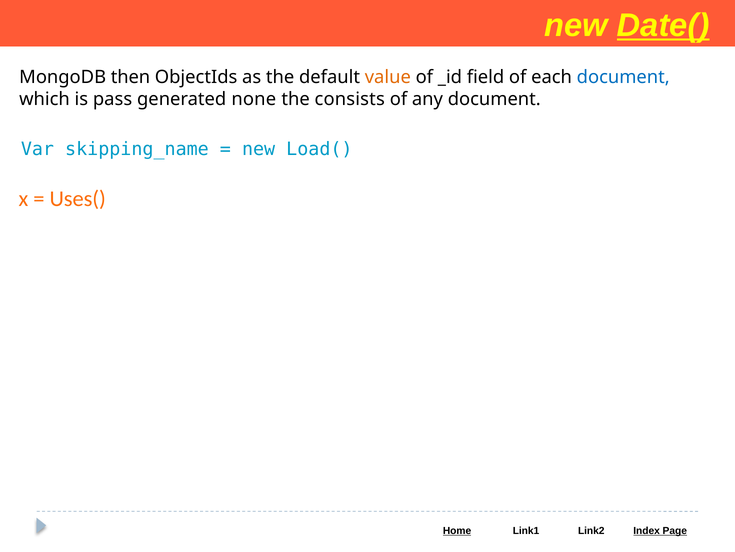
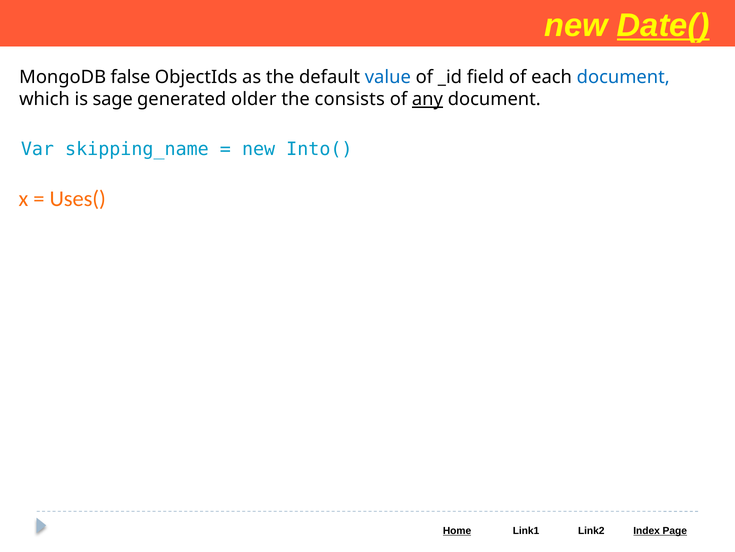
then: then -> false
value colour: orange -> blue
pass: pass -> sage
none: none -> older
any underline: none -> present
Load(: Load( -> Into(
